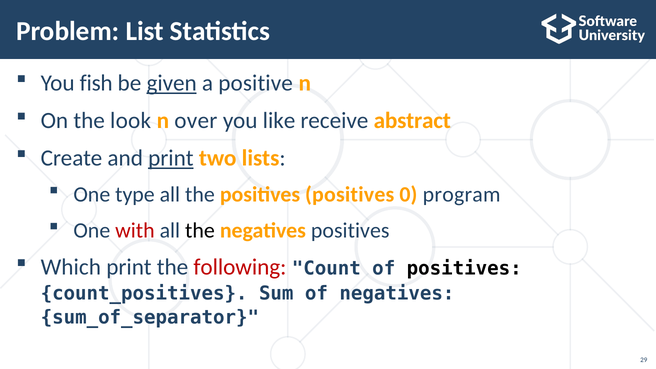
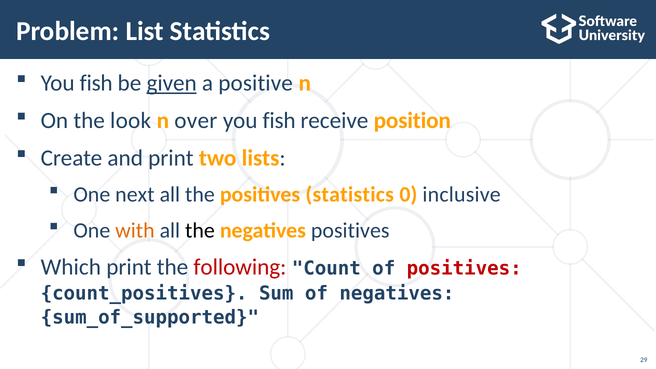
like at (279, 121): like -> fish
abstract: abstract -> position
print at (171, 158) underline: present -> none
type: type -> next
positives positives: positives -> statistics
program: program -> inclusive
with colour: red -> orange
positives at (464, 268) colour: black -> red
sum_of_separator: sum_of_separator -> sum_of_supported
